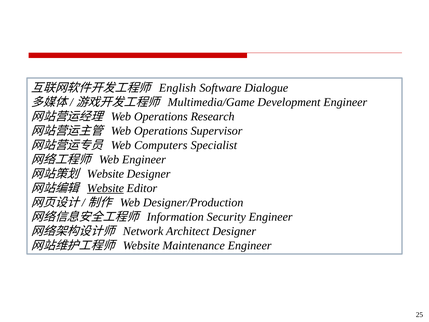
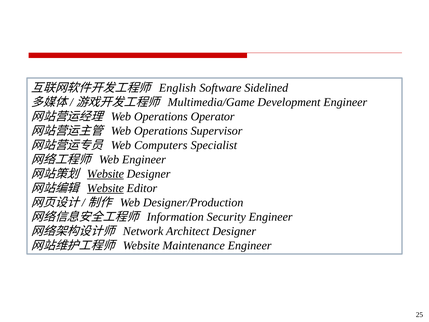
Dialogue: Dialogue -> Sidelined
Research: Research -> Operator
Website at (105, 174) underline: none -> present
